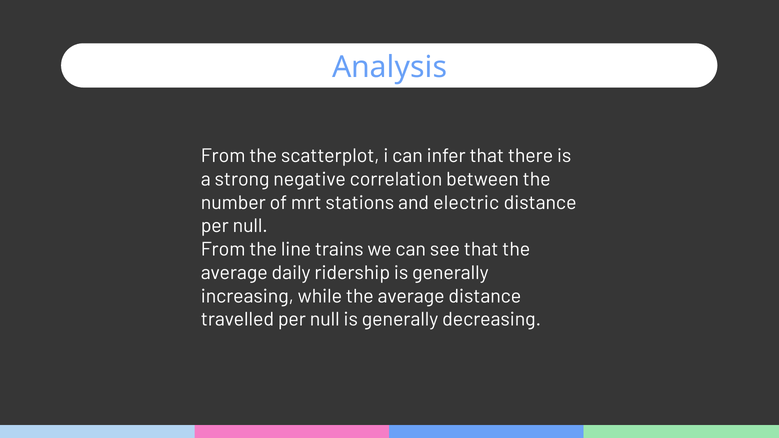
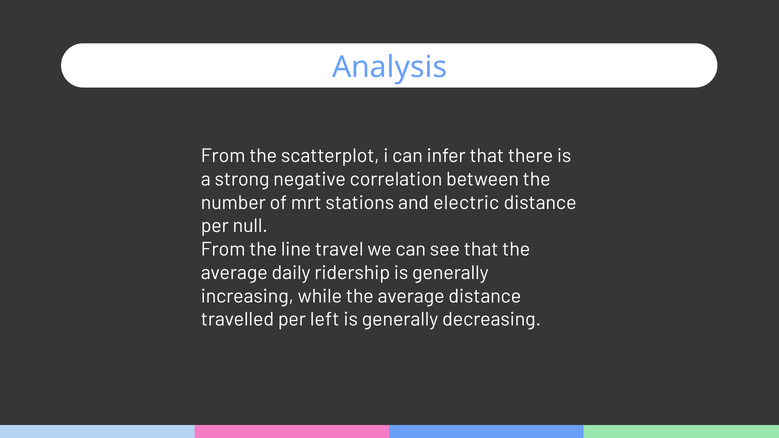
trains: trains -> travel
travelled per null: null -> left
